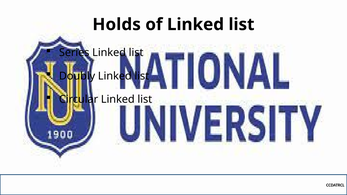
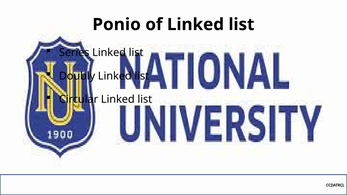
Holds: Holds -> Ponio
